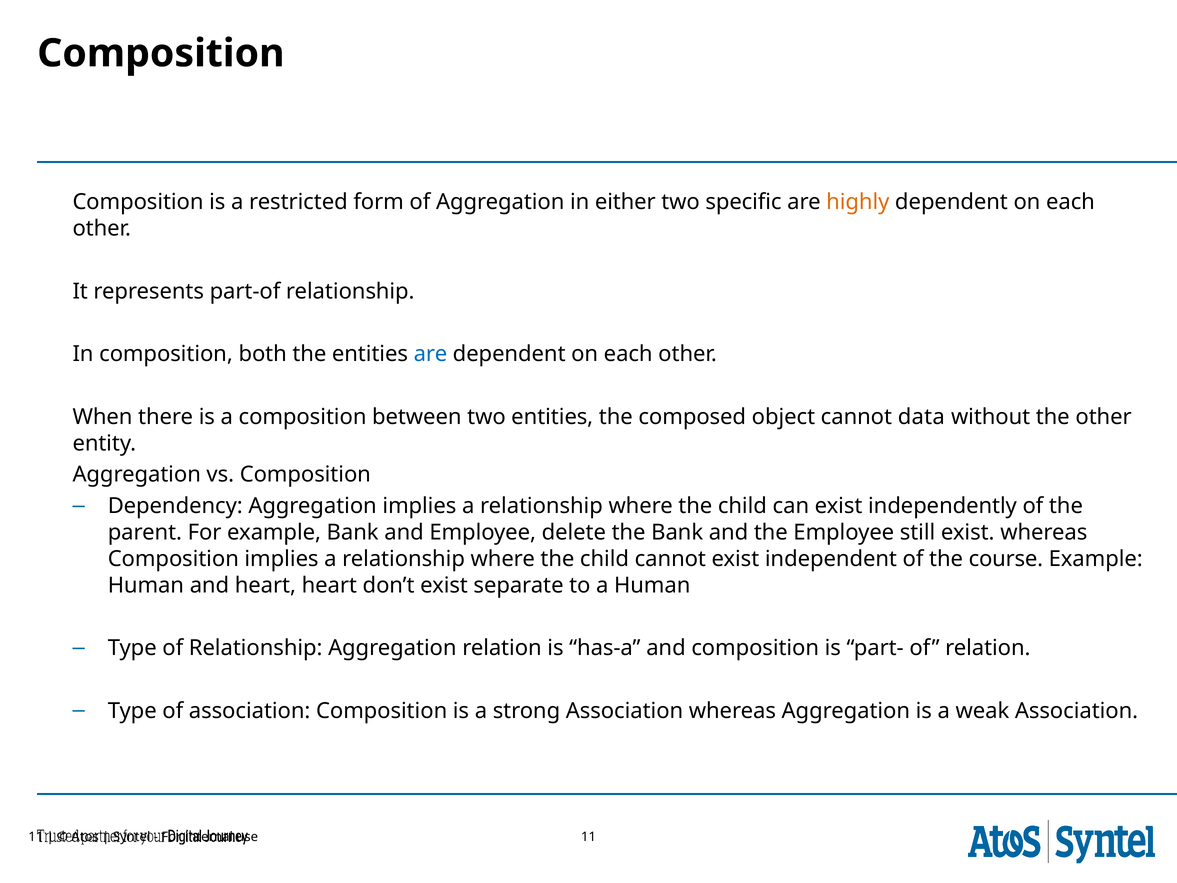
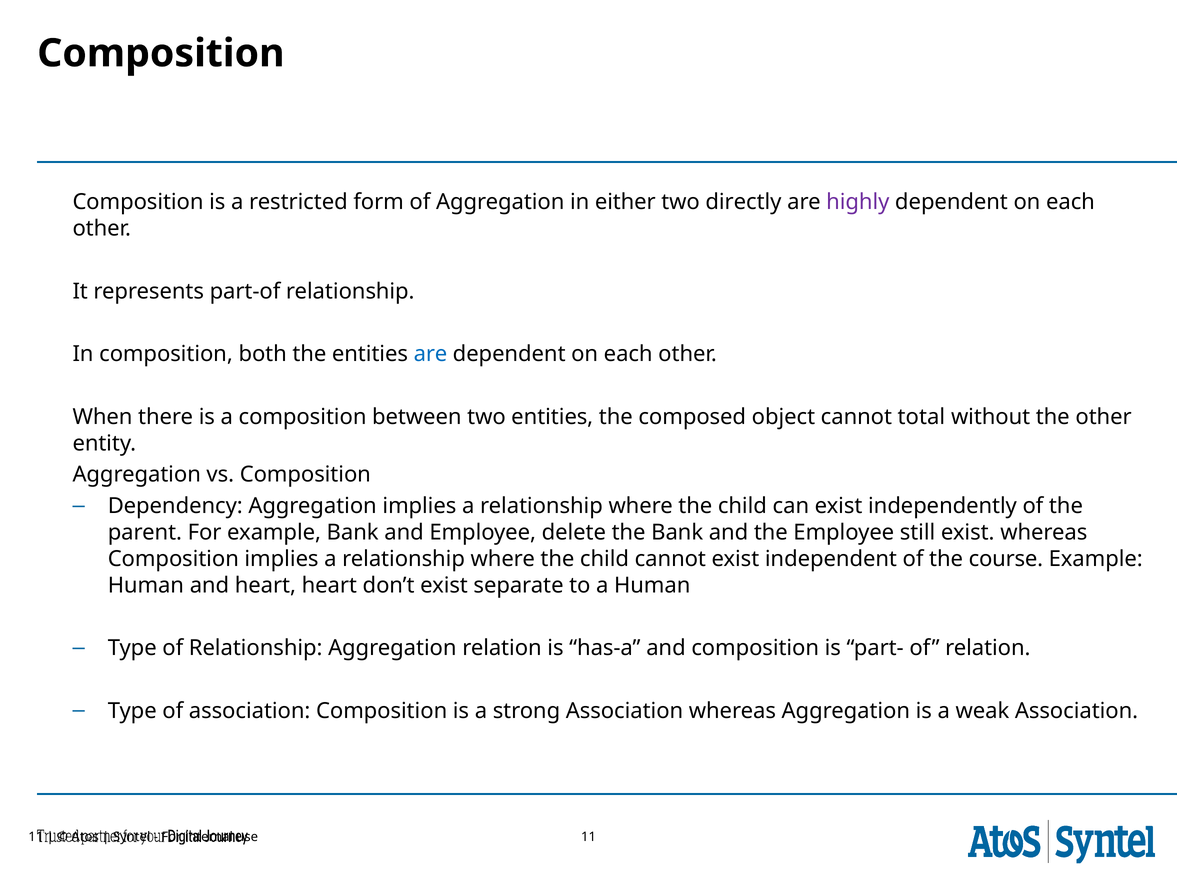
specific: specific -> directly
highly colour: orange -> purple
data: data -> total
